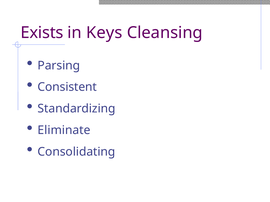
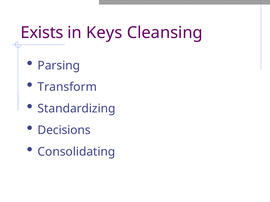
Consistent: Consistent -> Transform
Eliminate: Eliminate -> Decisions
